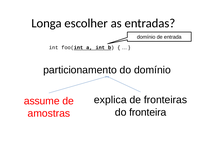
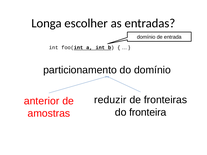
explica: explica -> reduzir
assume: assume -> anterior
